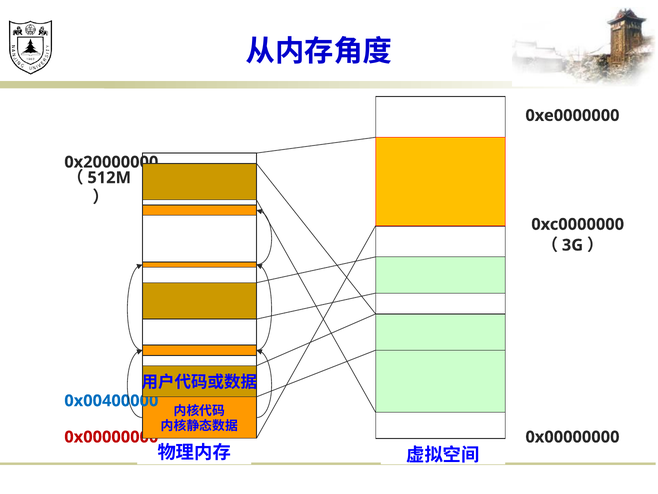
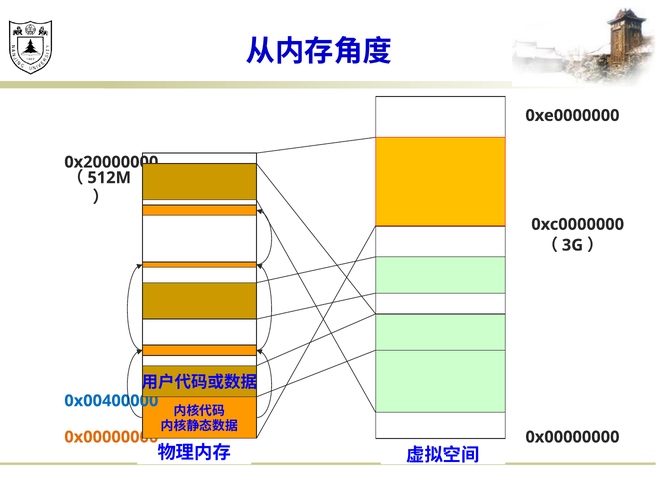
0x00000000 at (111, 437) colour: red -> orange
